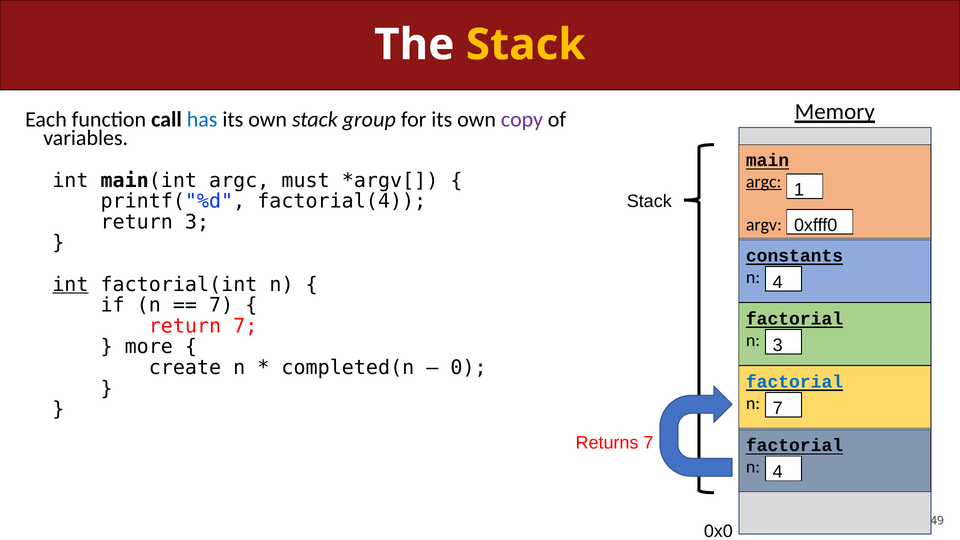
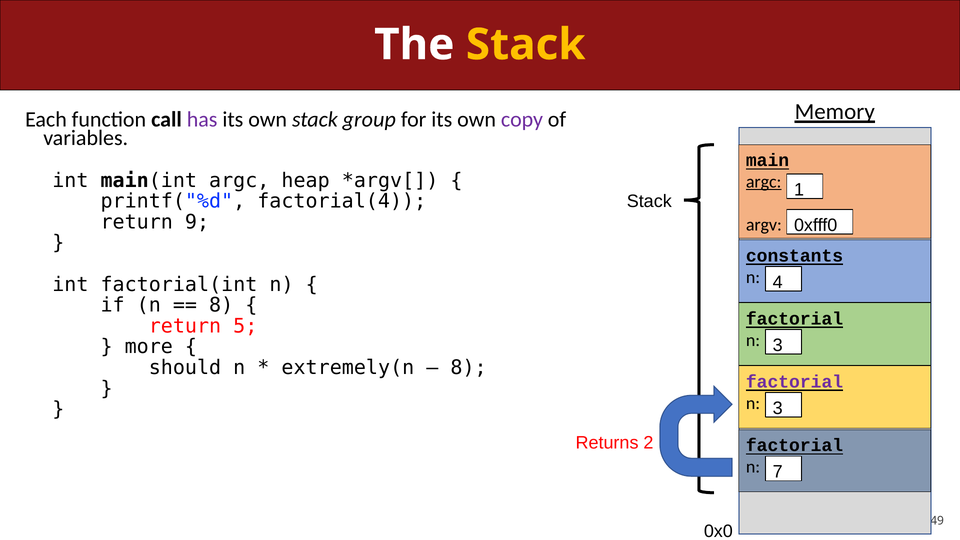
has colour: blue -> purple
must: must -> heap
return 3: 3 -> 9
int at (70, 284) underline: present -> none
7 at (221, 305): 7 -> 8
return 7: 7 -> 5
create: create -> should
completed(n: completed(n -> extremely(n
0 at (469, 368): 0 -> 8
factorial at (795, 382) colour: blue -> purple
7 at (778, 408): 7 -> 3
Returns 7: 7 -> 2
n 4: 4 -> 7
